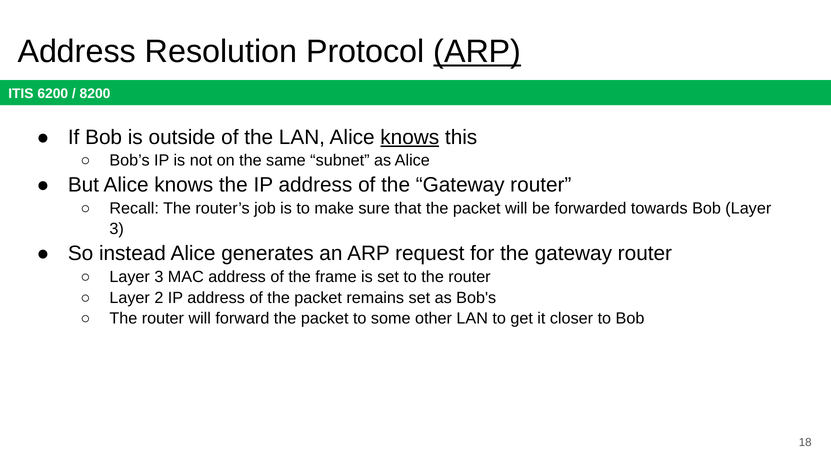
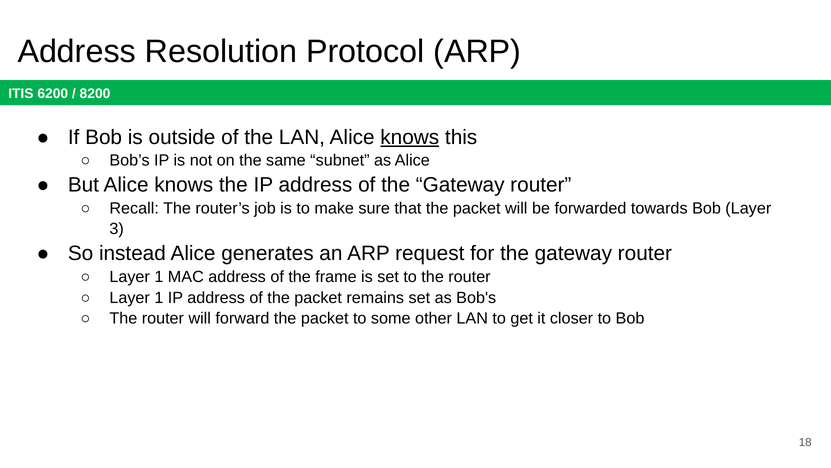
ARP at (477, 51) underline: present -> none
3 at (159, 276): 3 -> 1
2 at (159, 297): 2 -> 1
